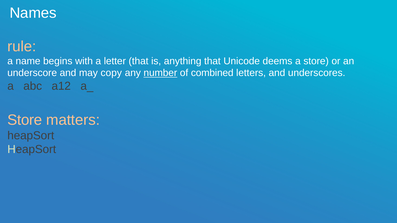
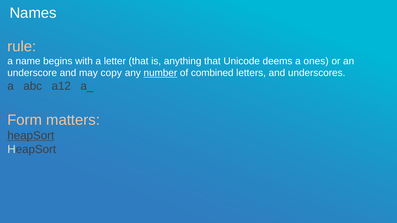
a store: store -> ones
Store at (25, 120): Store -> Form
heapSort at (31, 136) underline: none -> present
